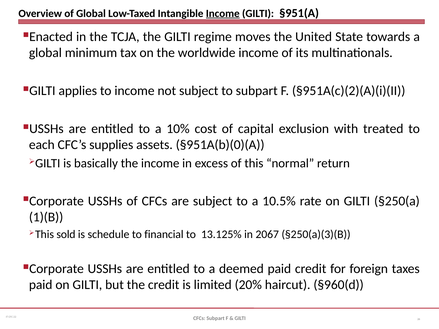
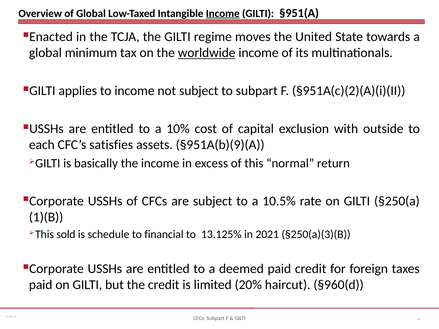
worldwide underline: none -> present
treated: treated -> outside
supplies: supplies -> satisfies
§951A(b)(0)(A: §951A(b)(0)(A -> §951A(b)(9)(A
2067: 2067 -> 2021
